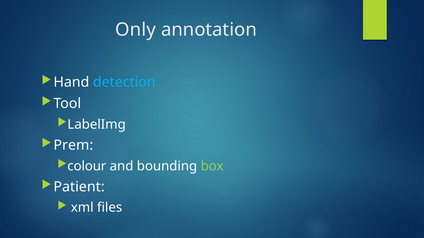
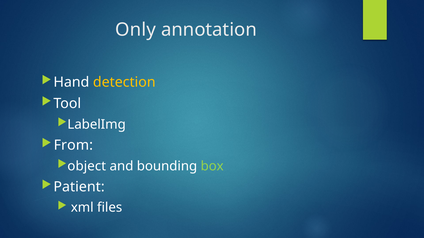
detection colour: light blue -> yellow
Prem: Prem -> From
colour: colour -> object
